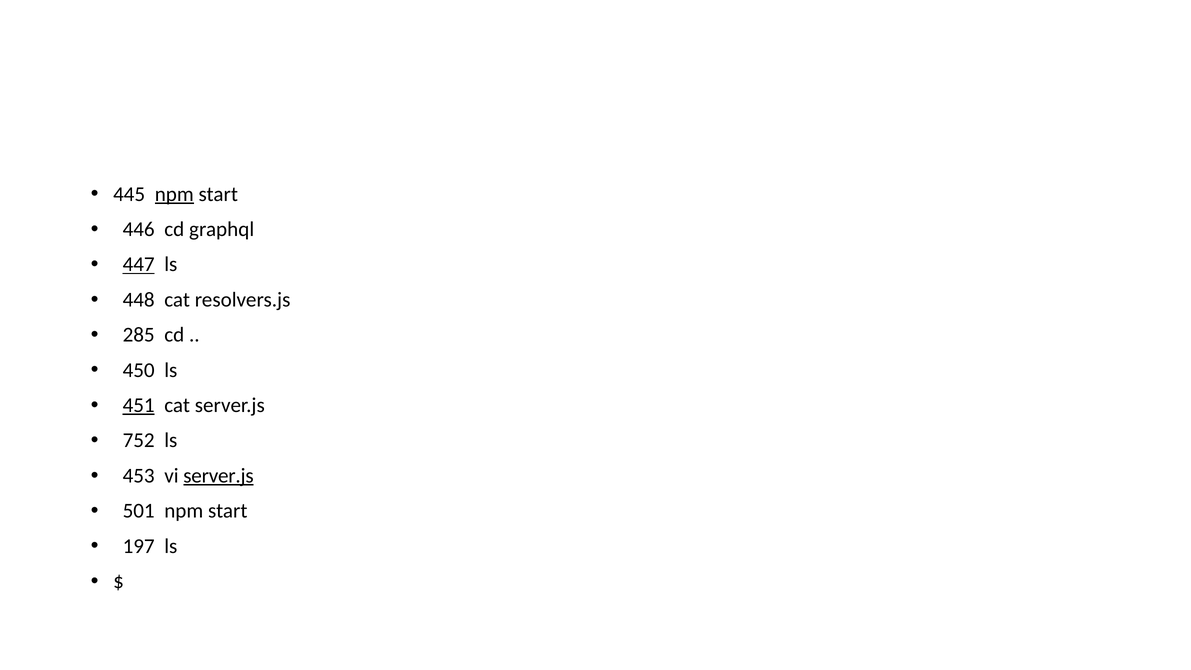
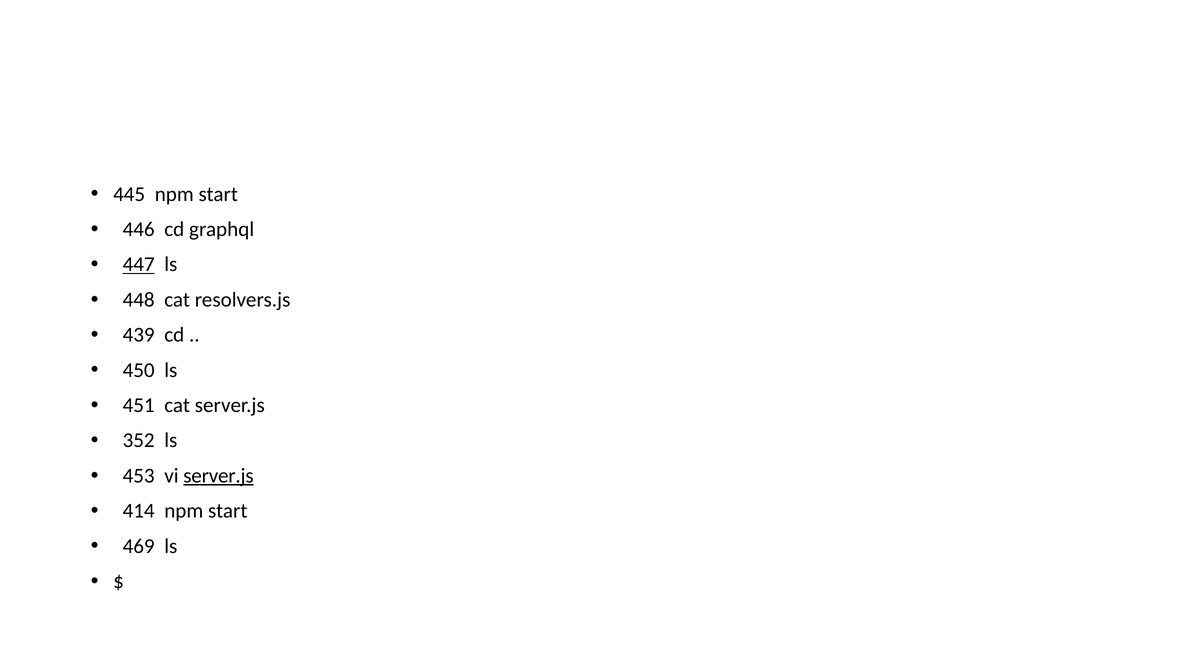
npm at (174, 194) underline: present -> none
285: 285 -> 439
451 underline: present -> none
752: 752 -> 352
501: 501 -> 414
197: 197 -> 469
